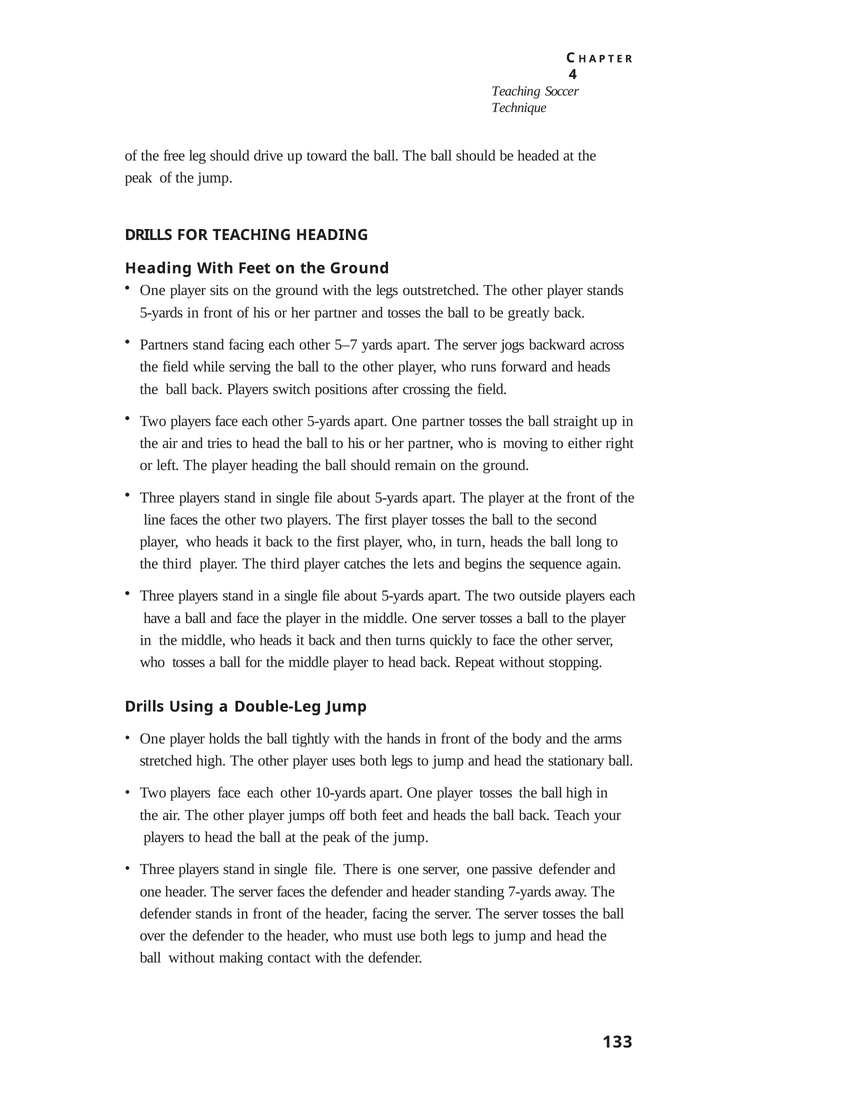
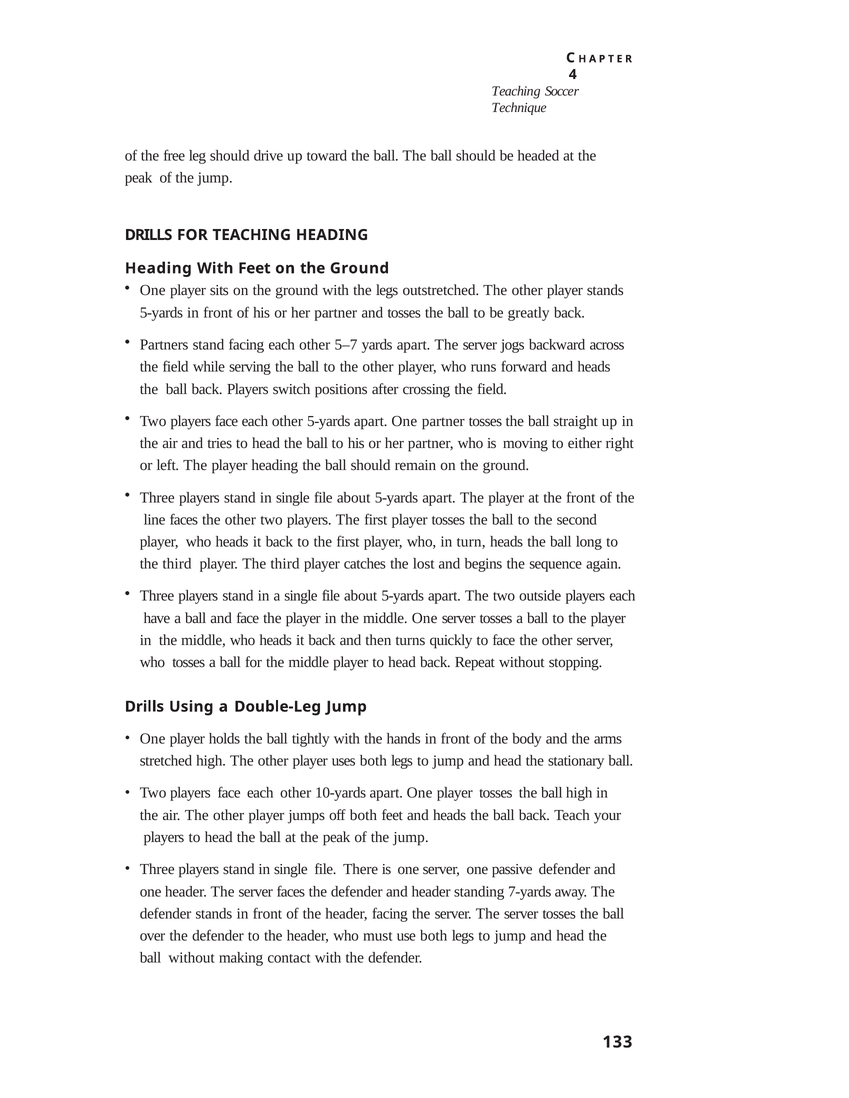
lets: lets -> lost
